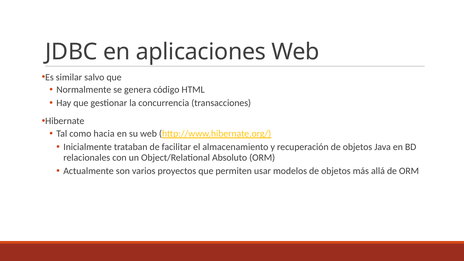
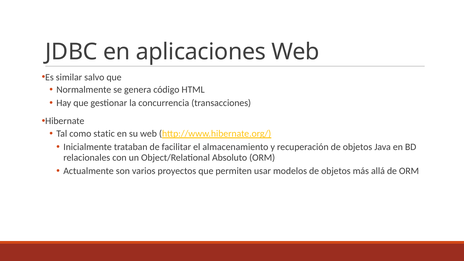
hacia: hacia -> static
